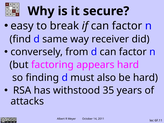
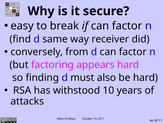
35: 35 -> 10
